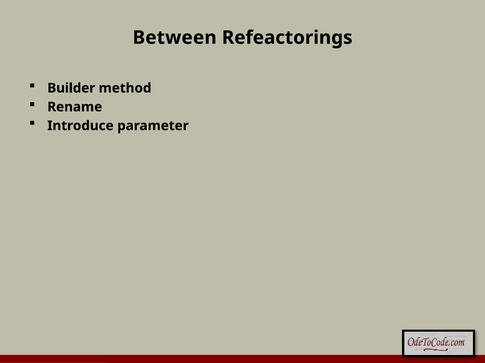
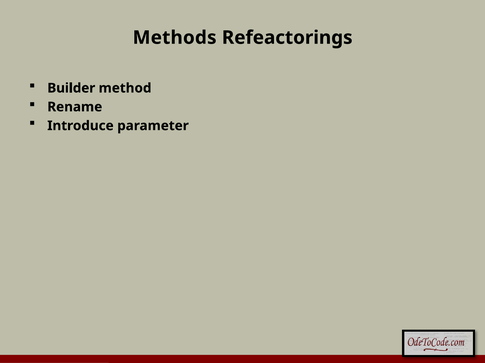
Between: Between -> Methods
